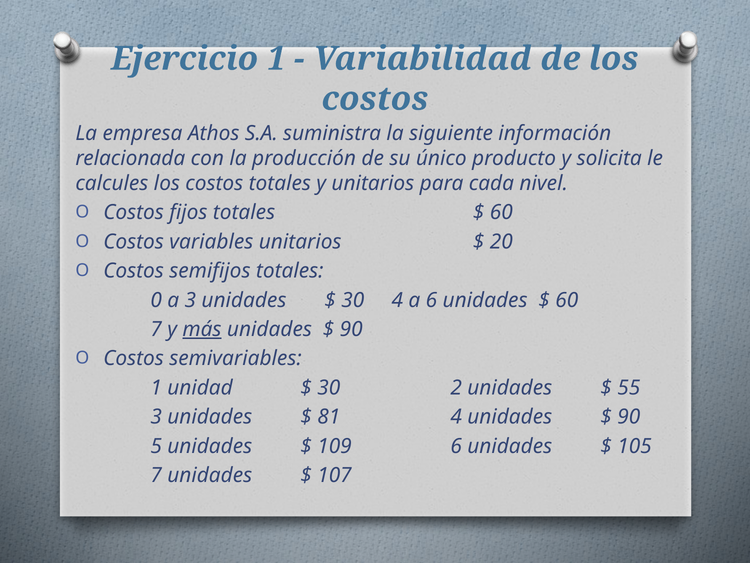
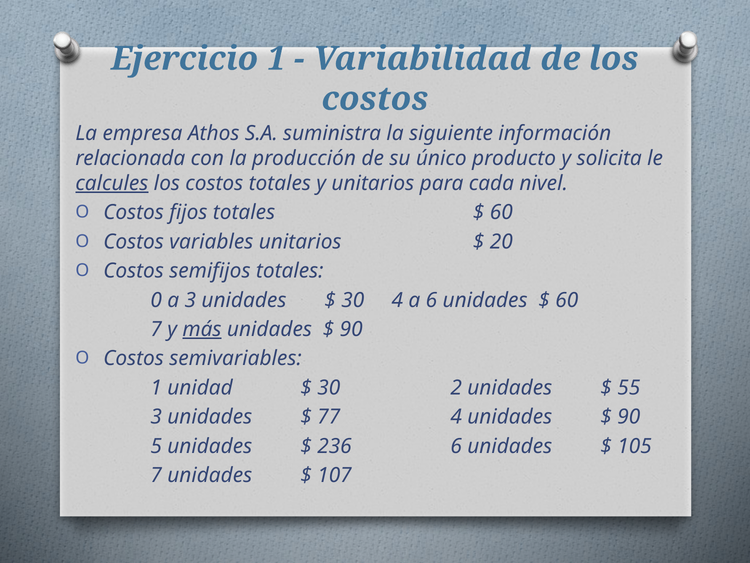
calcules underline: none -> present
81: 81 -> 77
109: 109 -> 236
